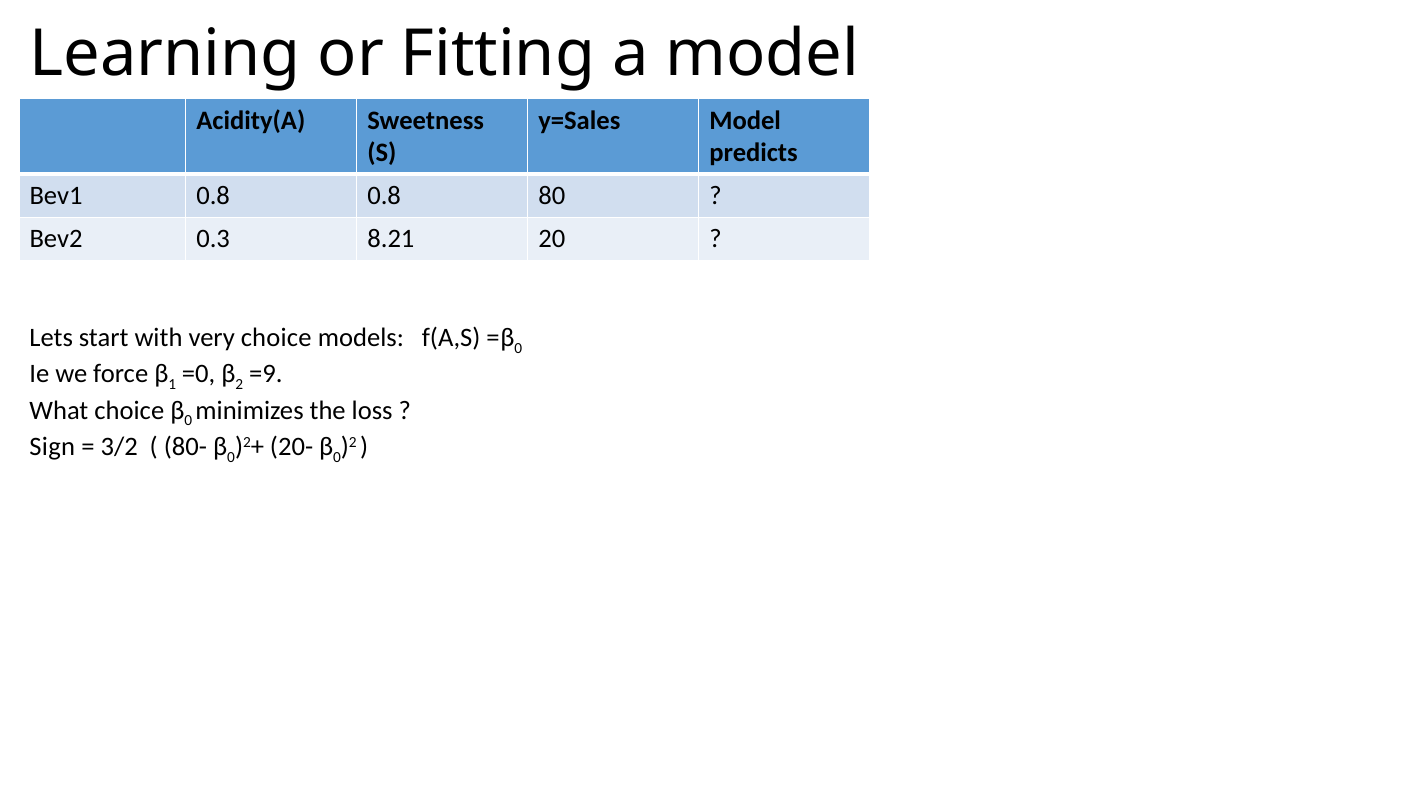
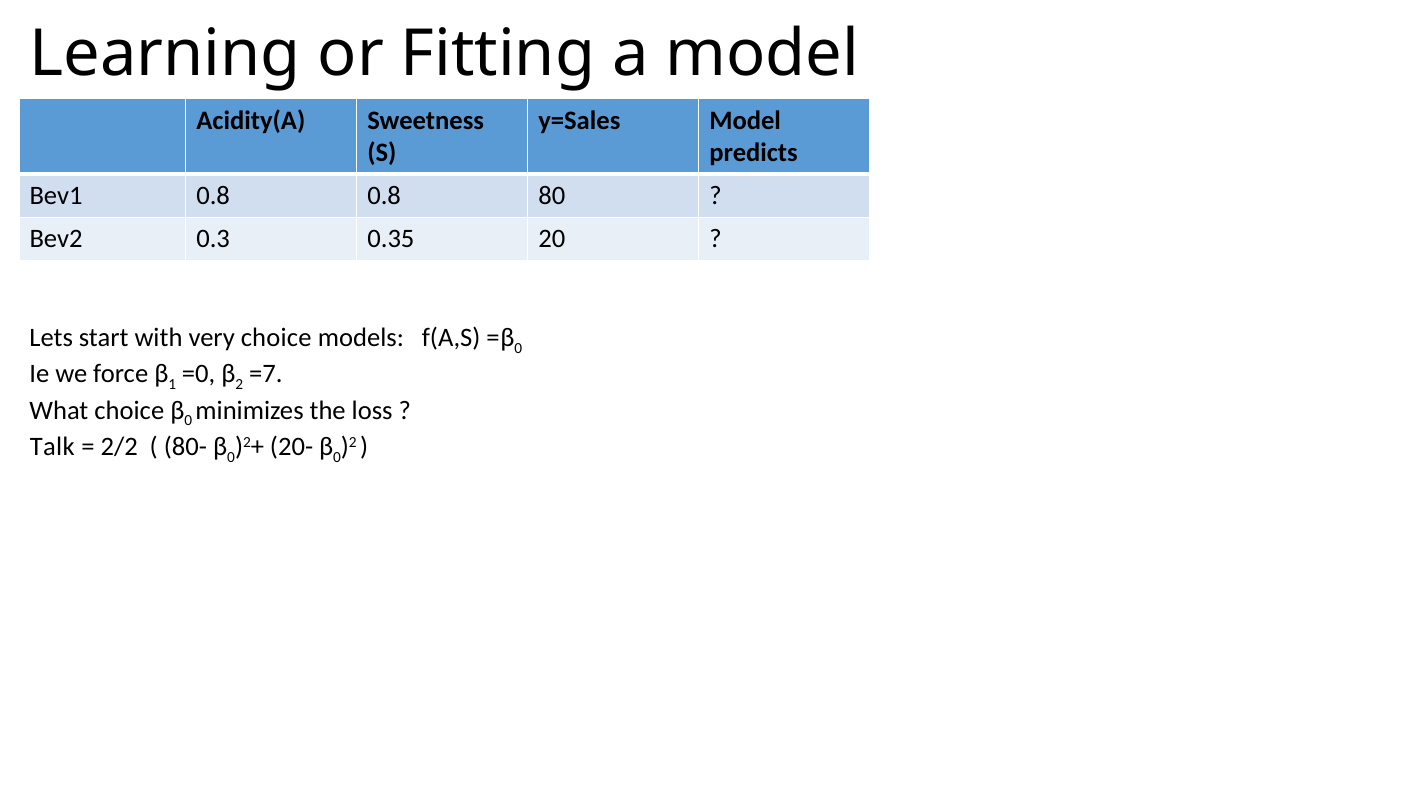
8.21: 8.21 -> 0.35
=9: =9 -> =7
Sign: Sign -> Talk
3/2: 3/2 -> 2/2
